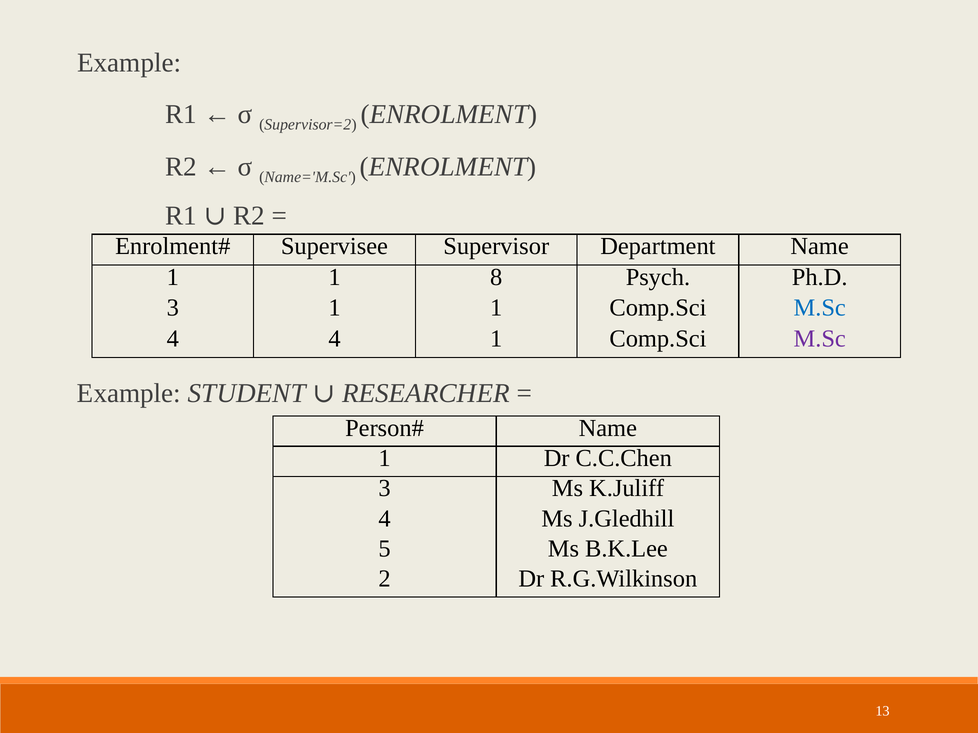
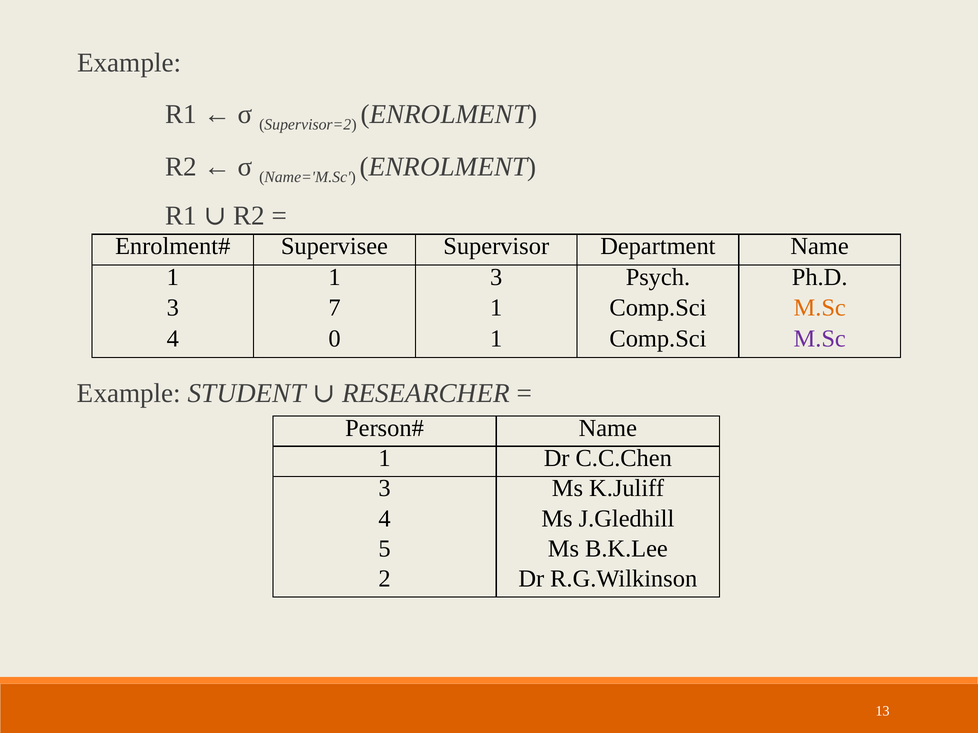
1 8: 8 -> 3
3 1: 1 -> 7
M.Sc at (820, 308) colour: blue -> orange
4 4: 4 -> 0
